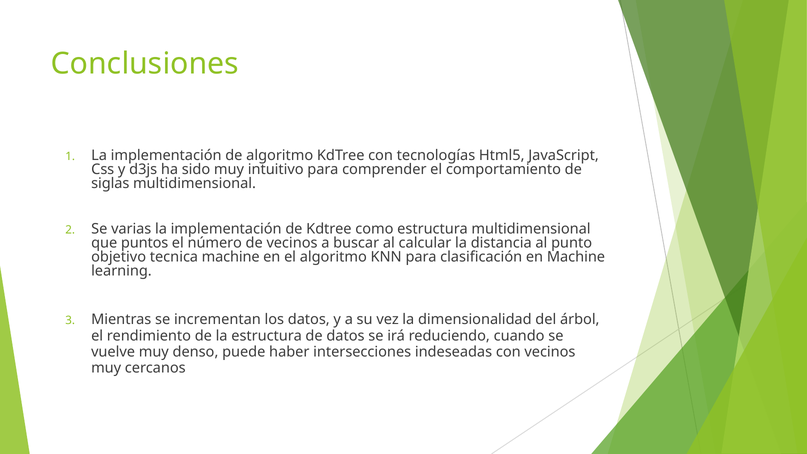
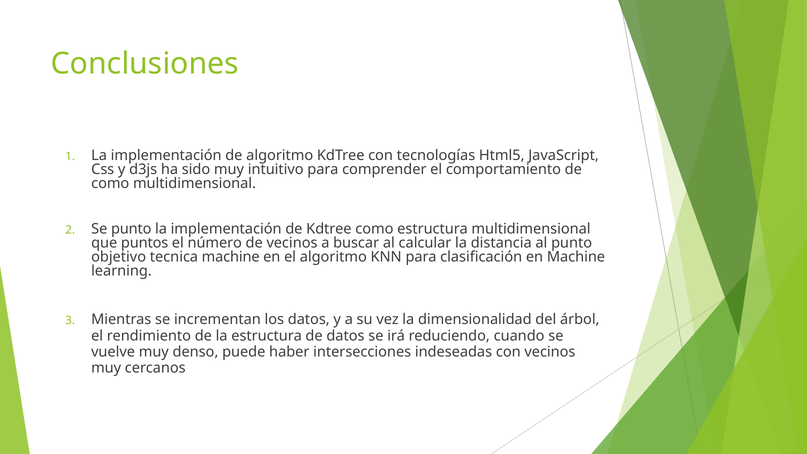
siglas at (110, 183): siglas -> como
Se varias: varias -> punto
